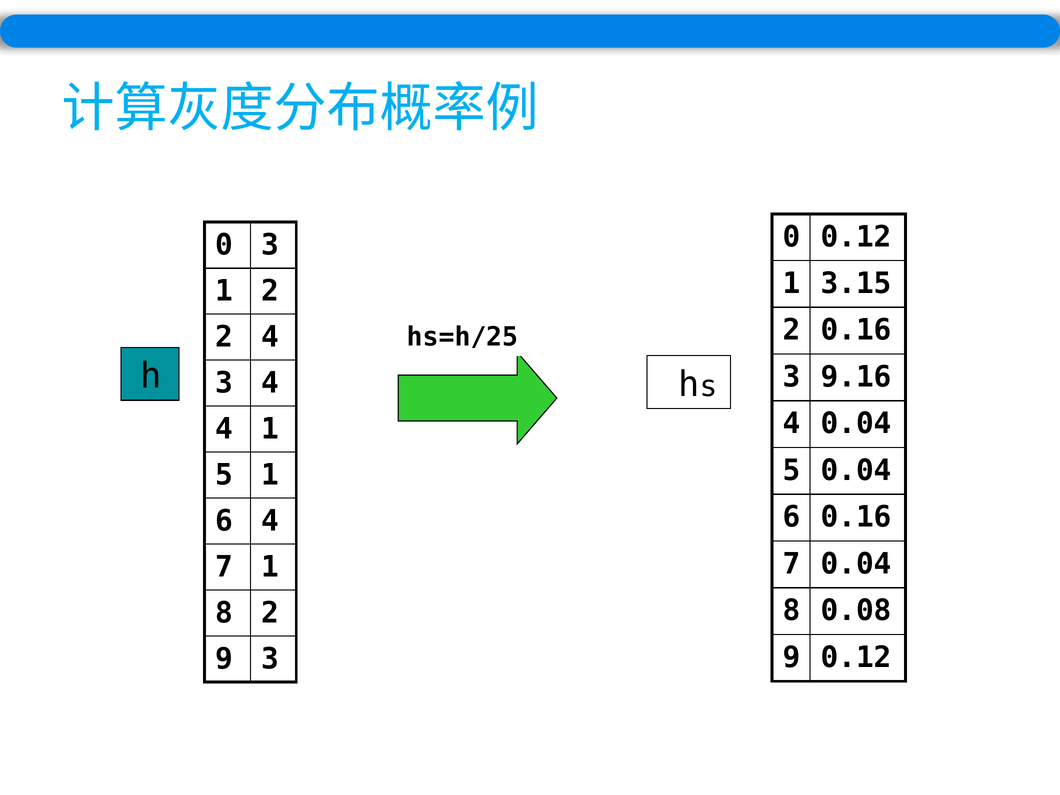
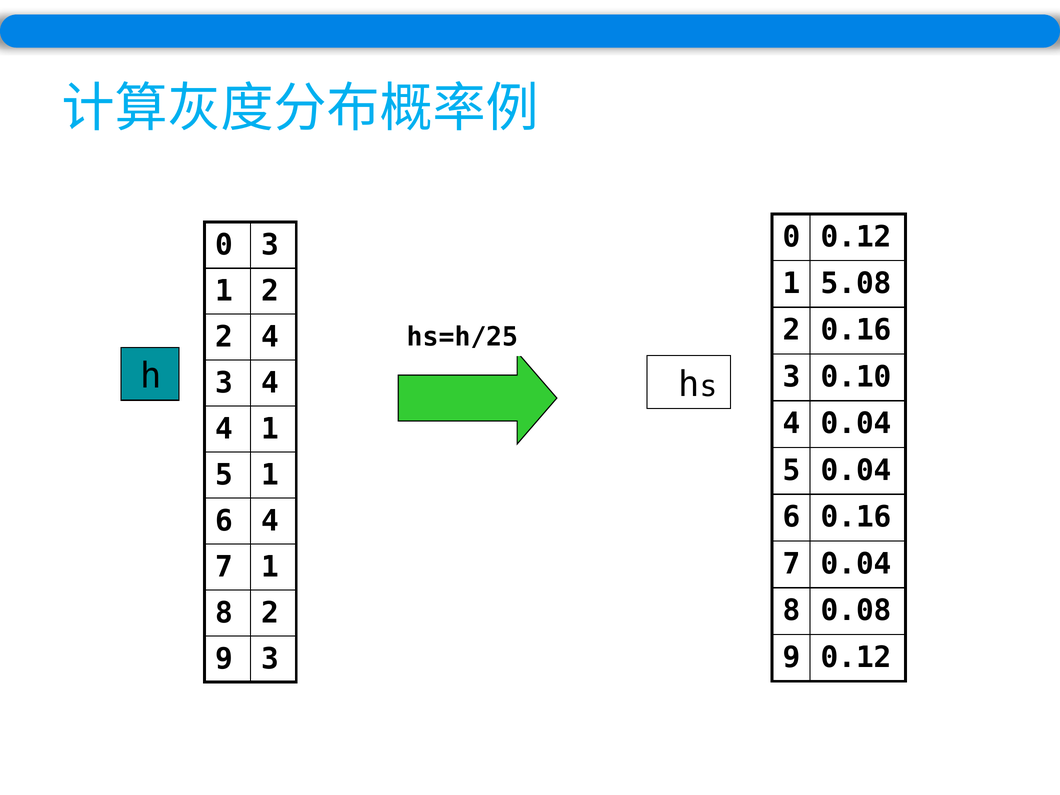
3.15: 3.15 -> 5.08
9.16: 9.16 -> 0.10
